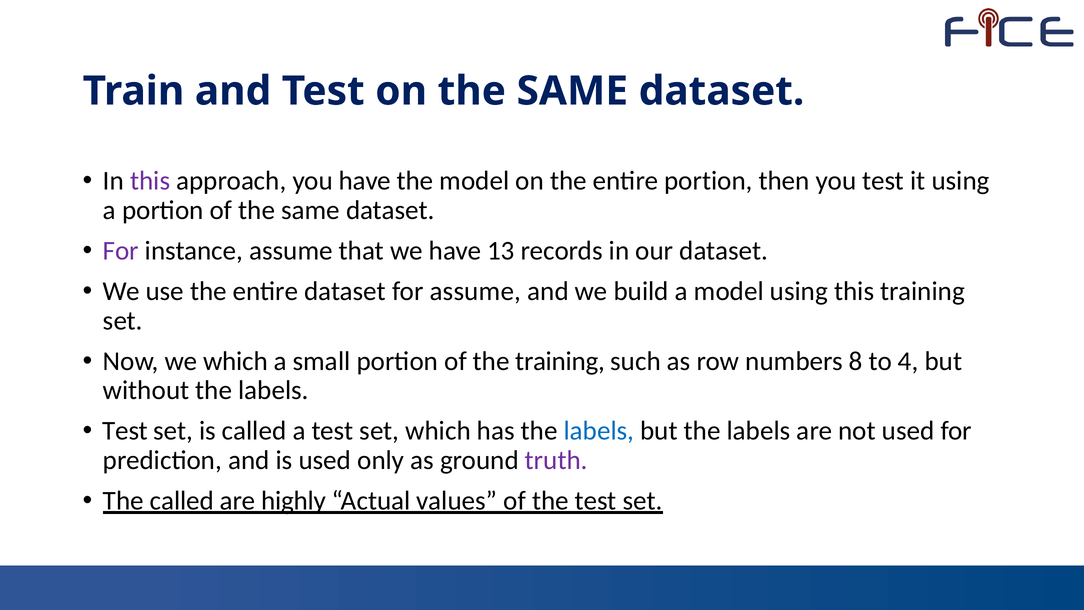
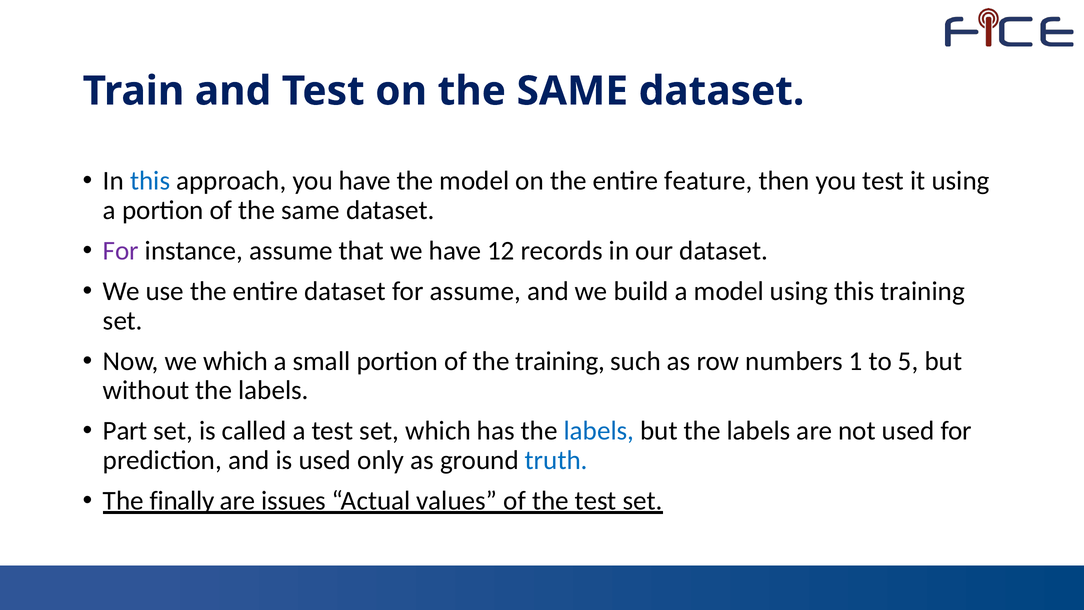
this at (150, 181) colour: purple -> blue
entire portion: portion -> feature
13: 13 -> 12
8: 8 -> 1
4: 4 -> 5
Test at (125, 431): Test -> Part
truth colour: purple -> blue
The called: called -> finally
highly: highly -> issues
